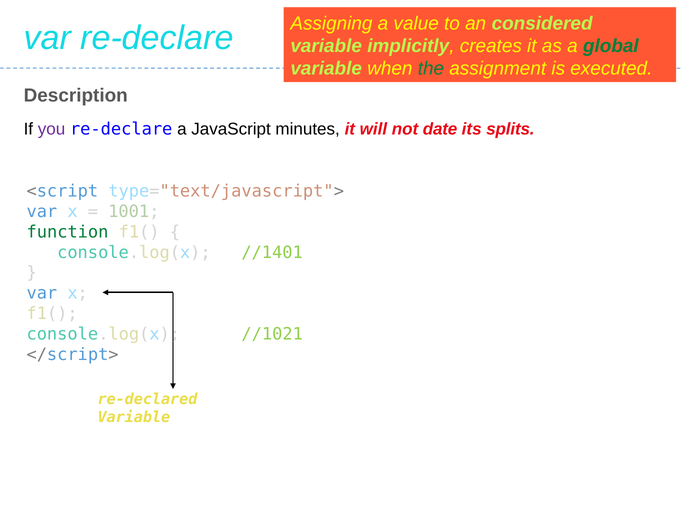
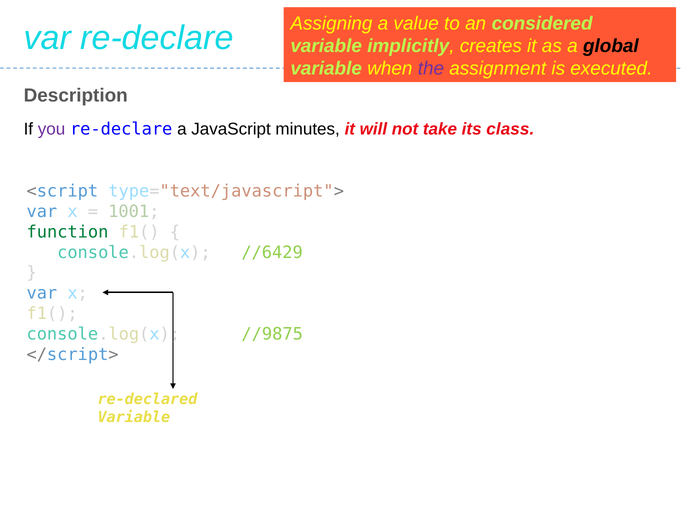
global colour: green -> black
the colour: green -> purple
date: date -> take
splits: splits -> class
//1401: //1401 -> //6429
//1021: //1021 -> //9875
